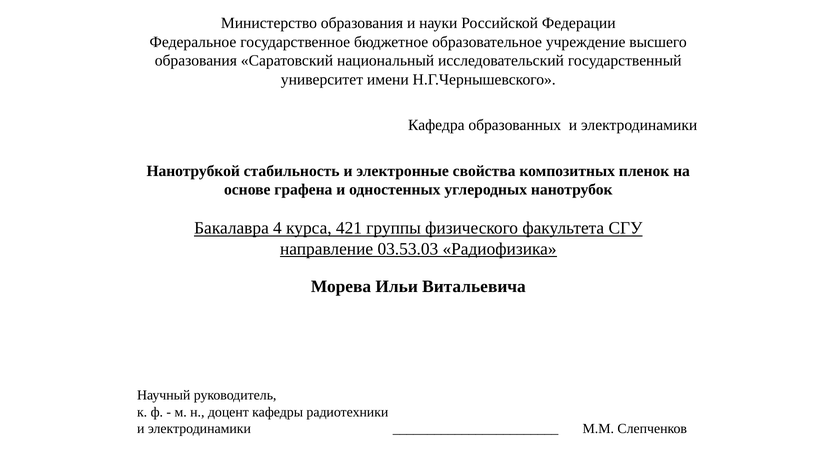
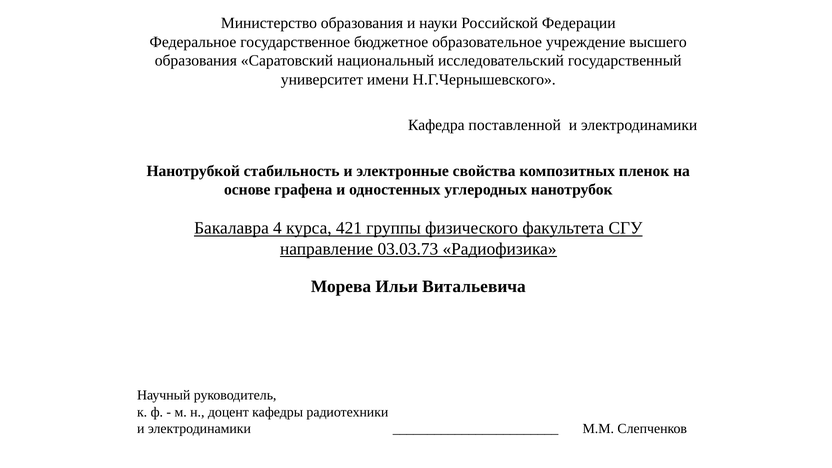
образованных: образованных -> поставленной
03.53.03: 03.53.03 -> 03.03.73
